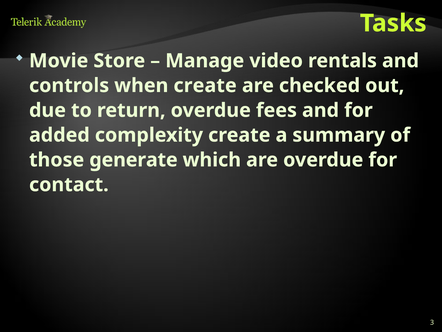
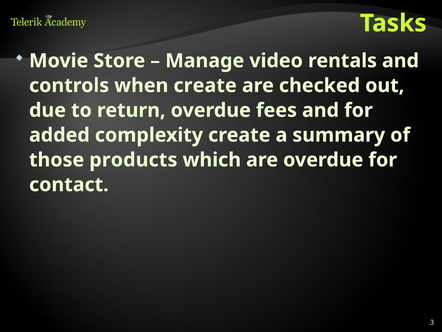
generate: generate -> products
